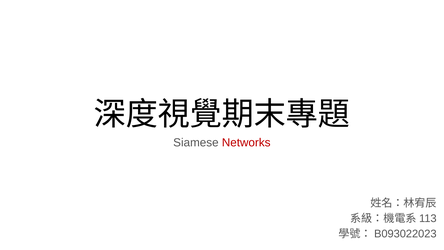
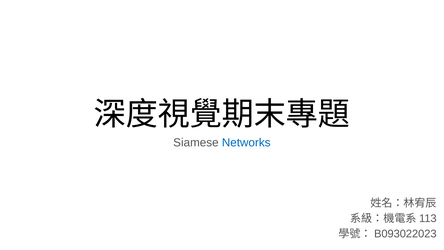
Networks colour: red -> blue
